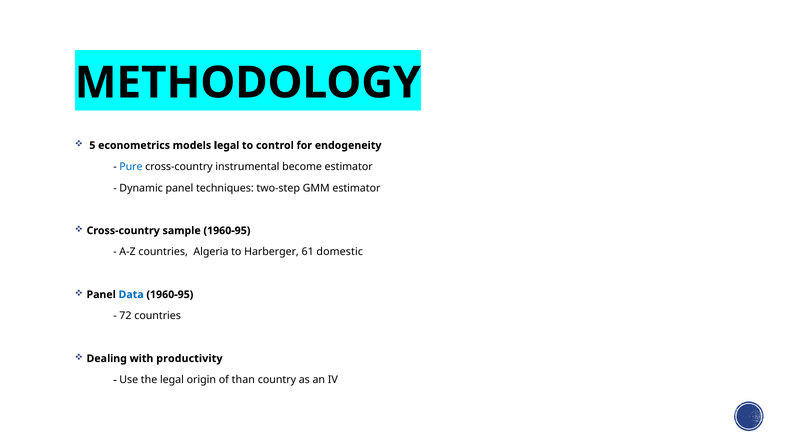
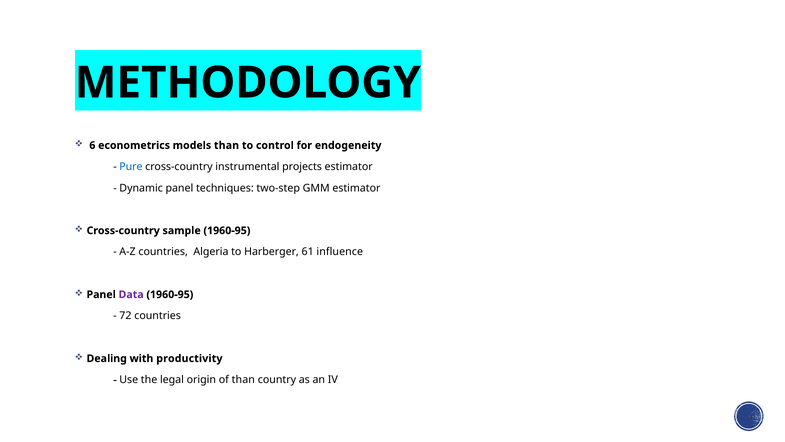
5: 5 -> 6
models legal: legal -> than
become: become -> projects
domestic: domestic -> influence
Data colour: blue -> purple
